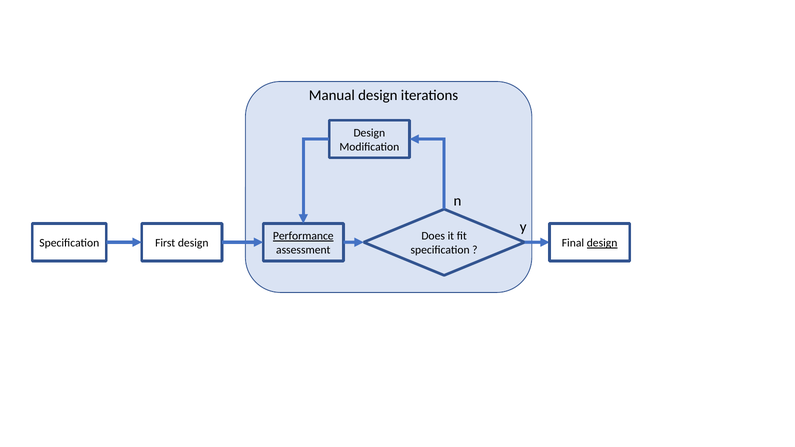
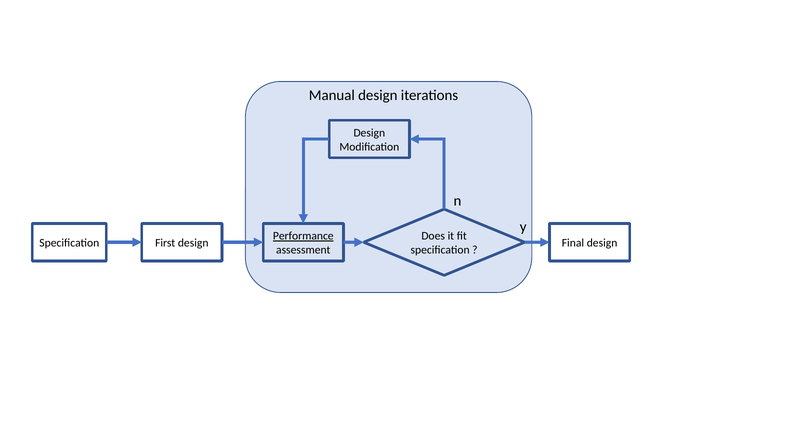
design at (602, 243) underline: present -> none
